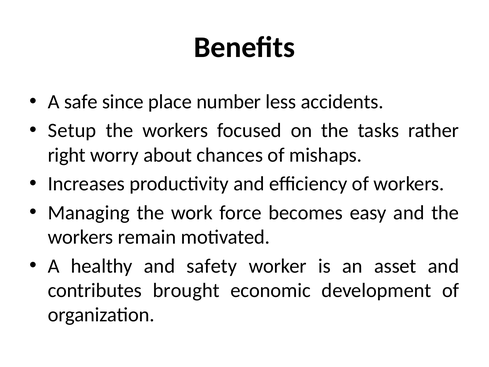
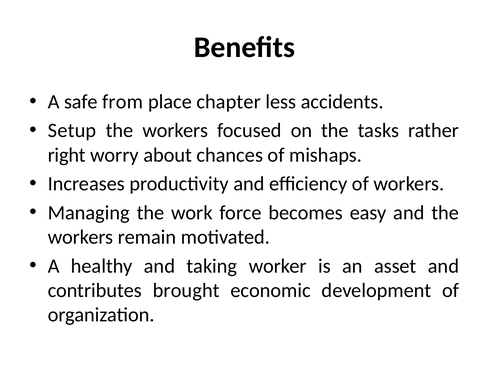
since: since -> from
number: number -> chapter
safety: safety -> taking
